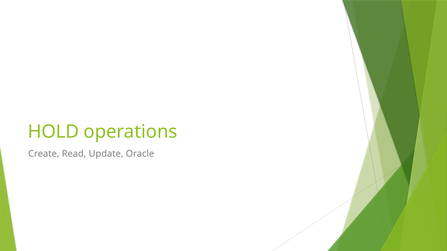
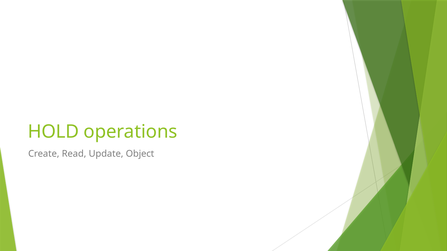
Oracle: Oracle -> Object
